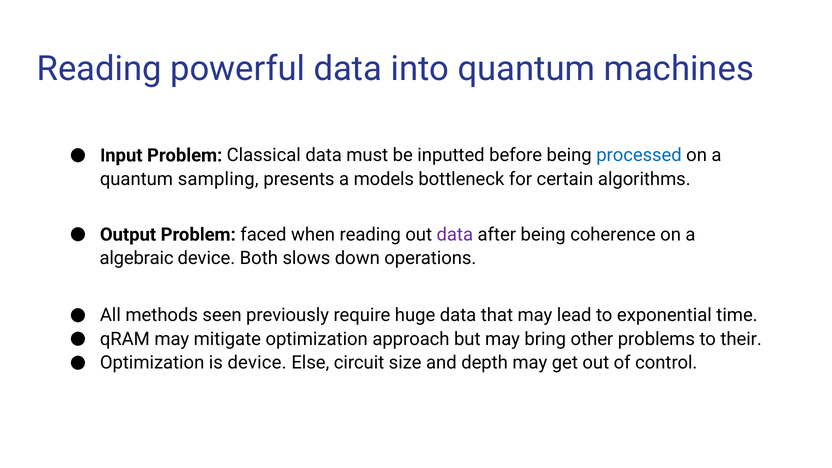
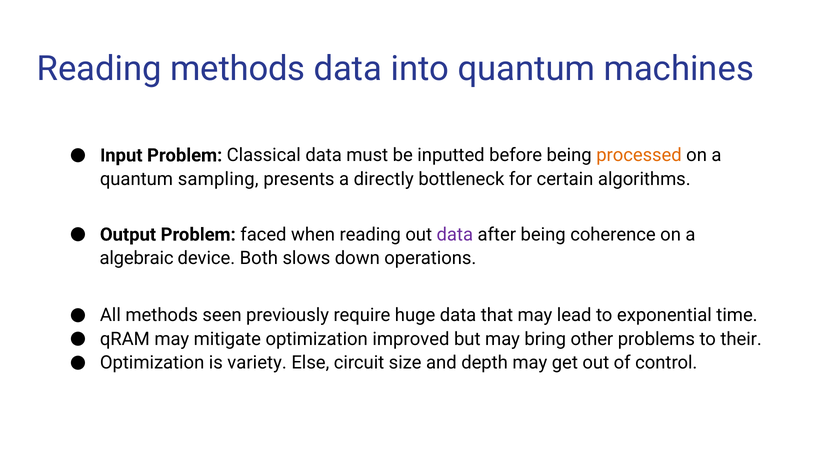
Reading powerful: powerful -> methods
processed colour: blue -> orange
models: models -> directly
approach: approach -> improved
is device: device -> variety
